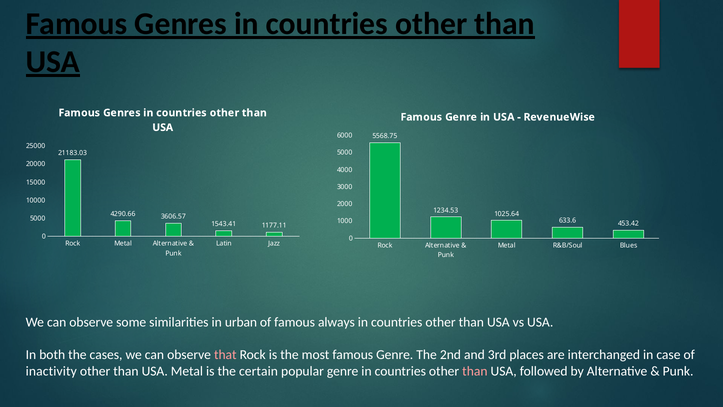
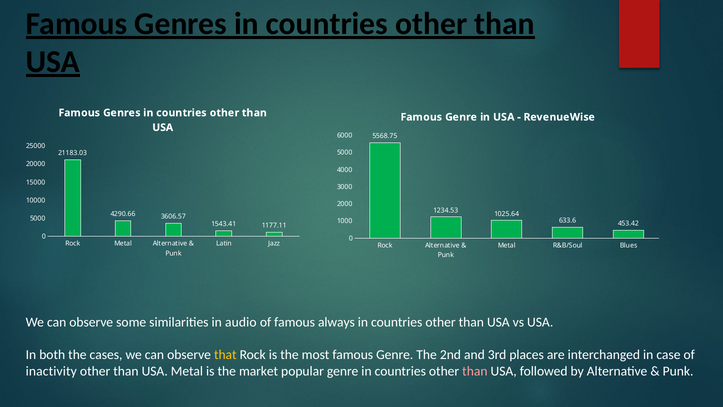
urban: urban -> audio
that colour: pink -> yellow
certain: certain -> market
